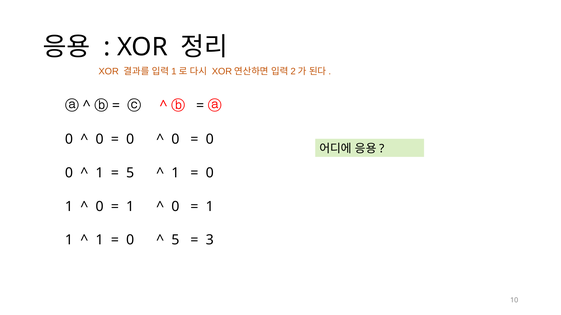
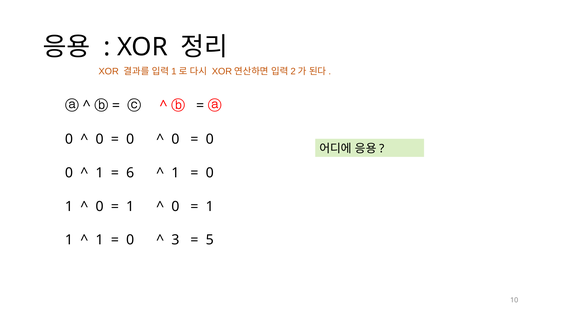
5 at (130, 173): 5 -> 6
5 at (175, 240): 5 -> 3
3: 3 -> 5
